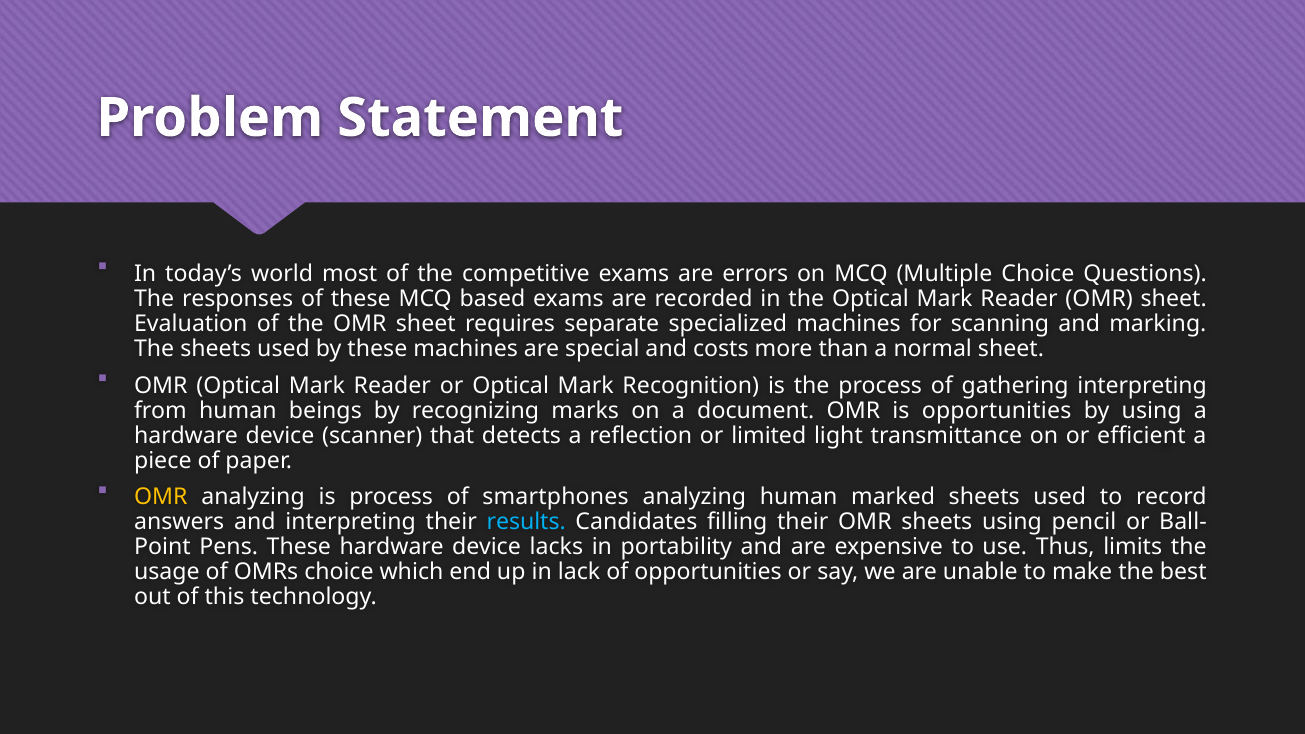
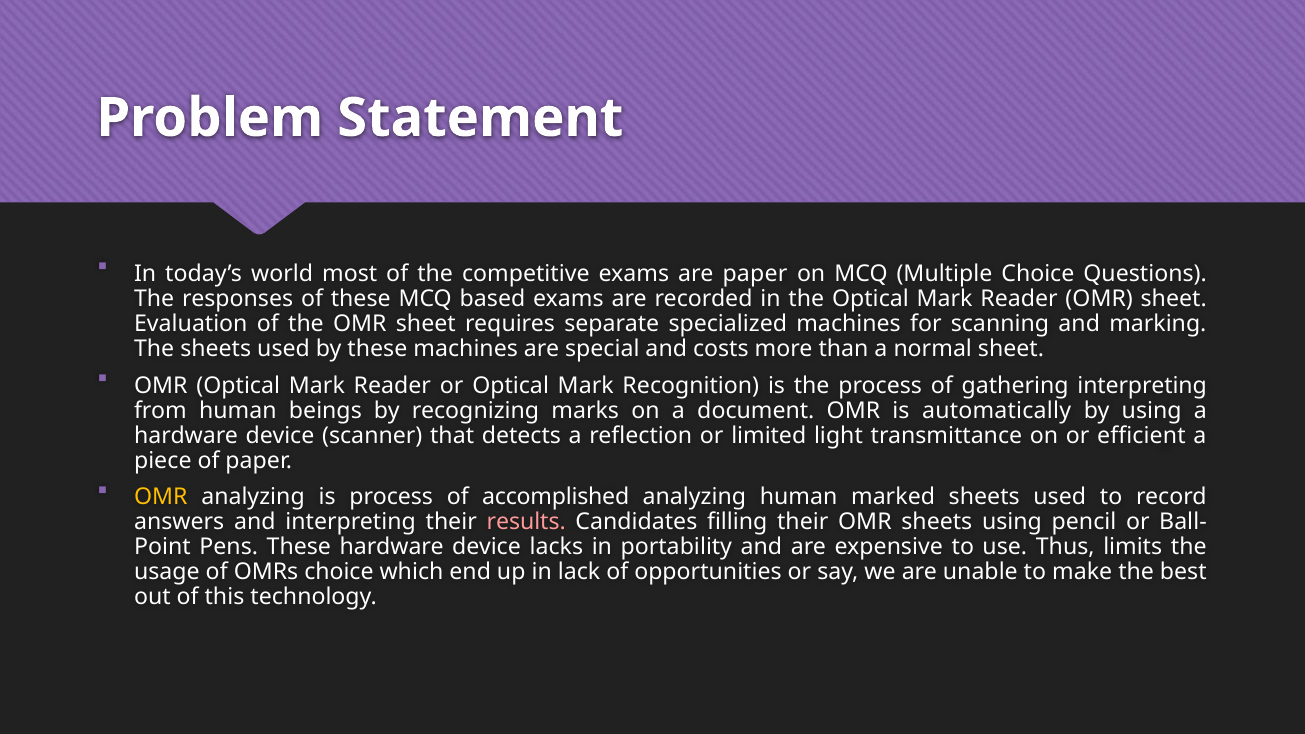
are errors: errors -> paper
is opportunities: opportunities -> automatically
smartphones: smartphones -> accomplished
results colour: light blue -> pink
